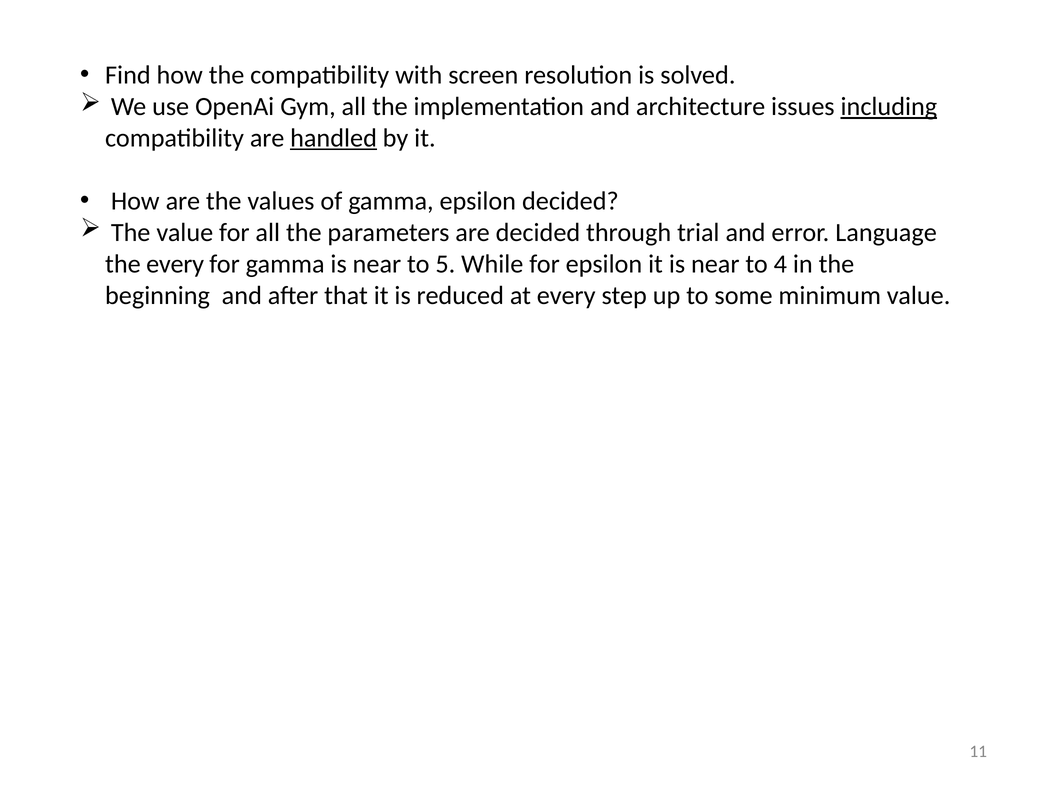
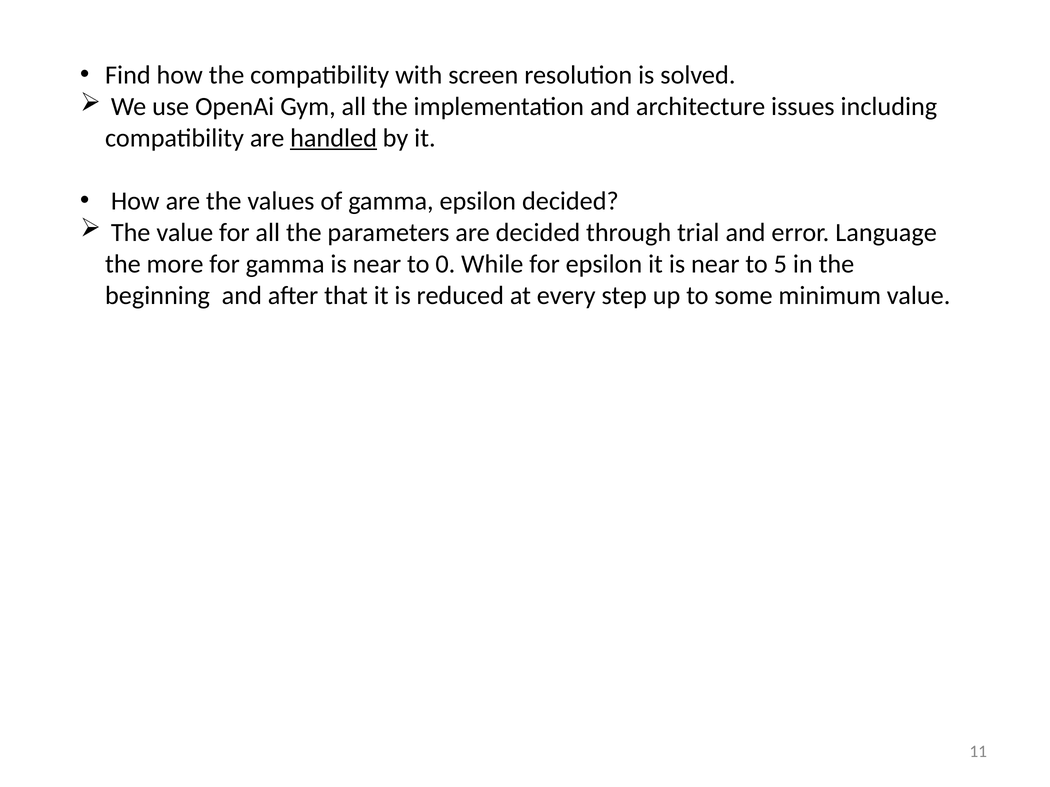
including underline: present -> none
the every: every -> more
5: 5 -> 0
4: 4 -> 5
